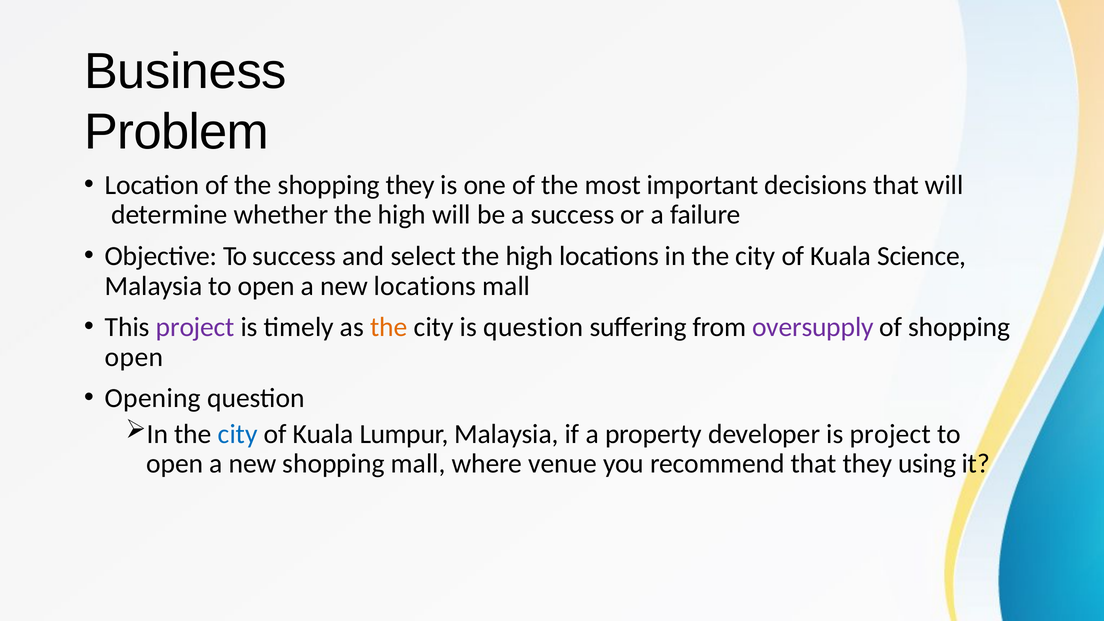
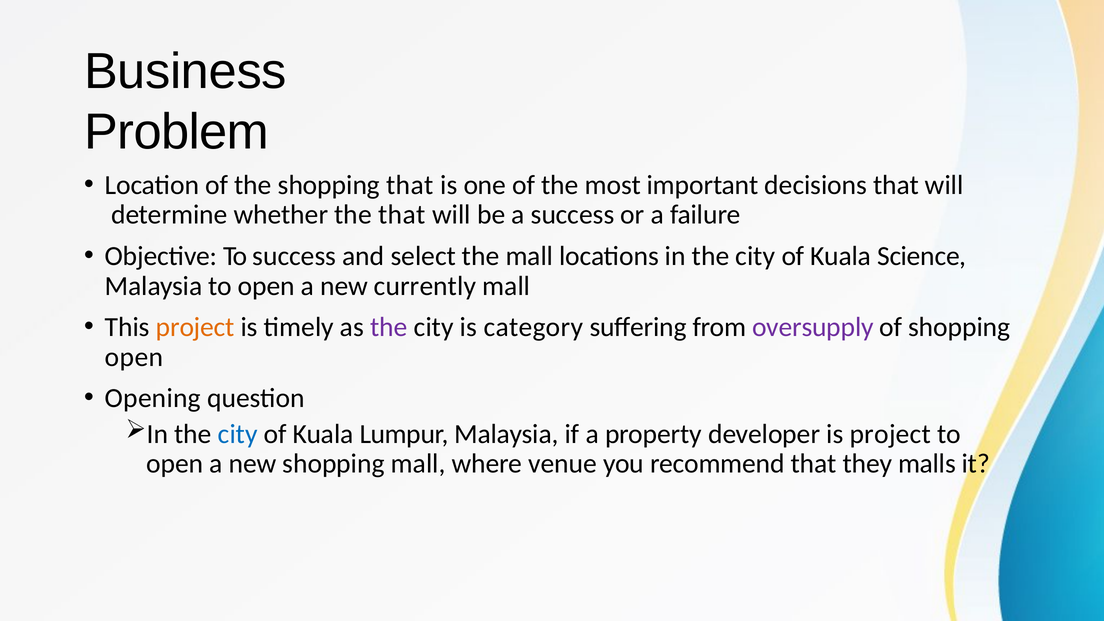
shopping they: they -> that
whether the high: high -> that
select the high: high -> mall
new locations: locations -> currently
project at (195, 327) colour: purple -> orange
the at (389, 327) colour: orange -> purple
is question: question -> category
using: using -> malls
